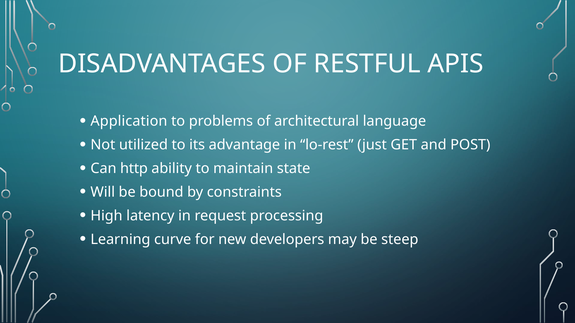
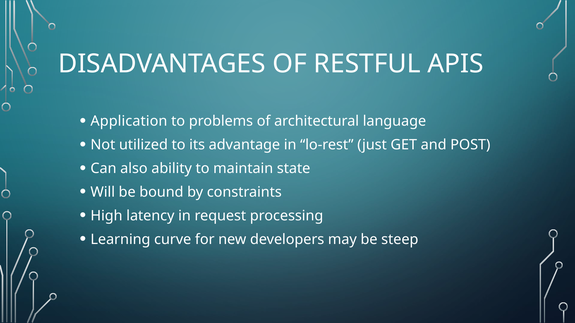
http: http -> also
